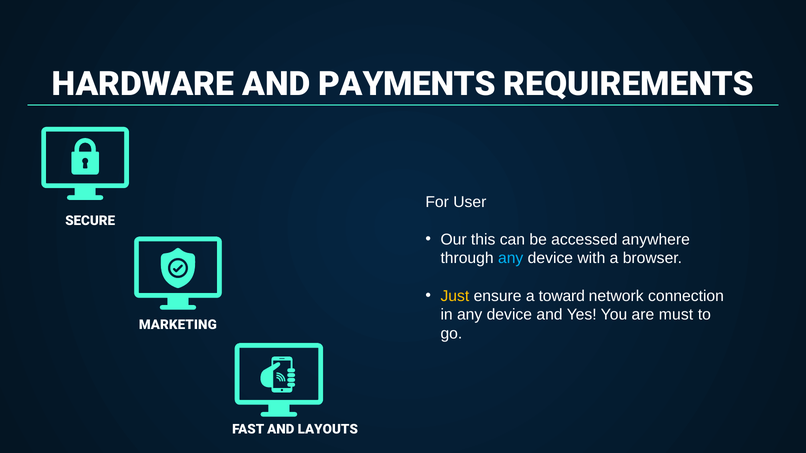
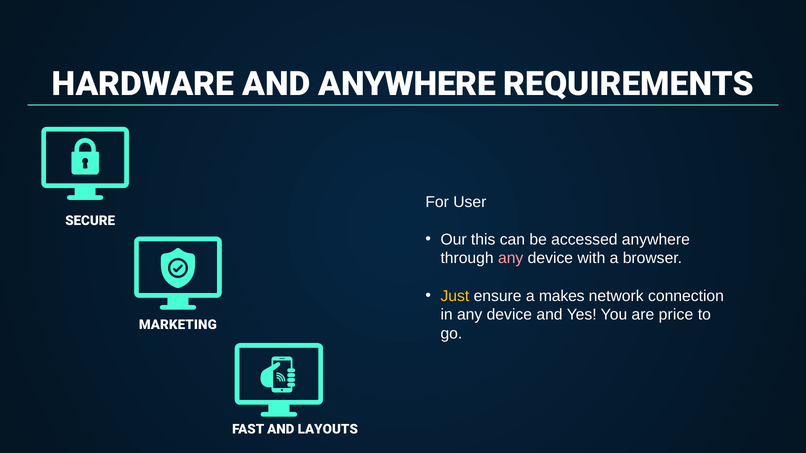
AND PAYMENTS: PAYMENTS -> ANYWHERE
any at (511, 259) colour: light blue -> pink
toward: toward -> makes
must: must -> price
